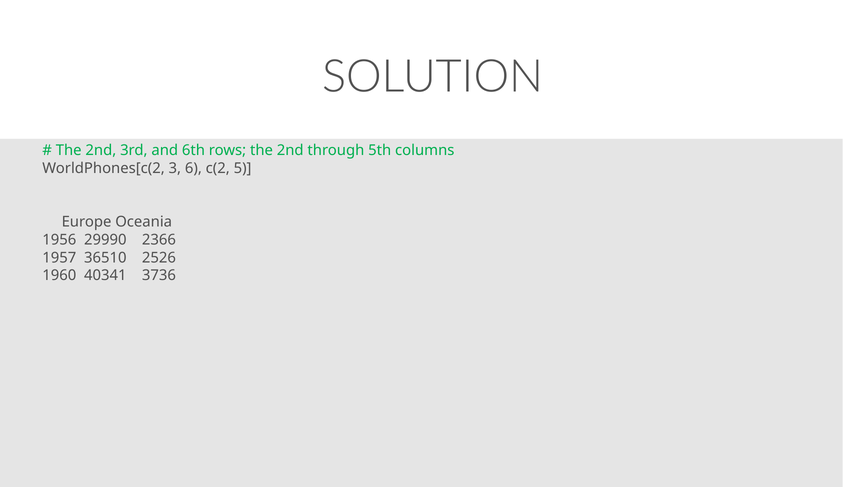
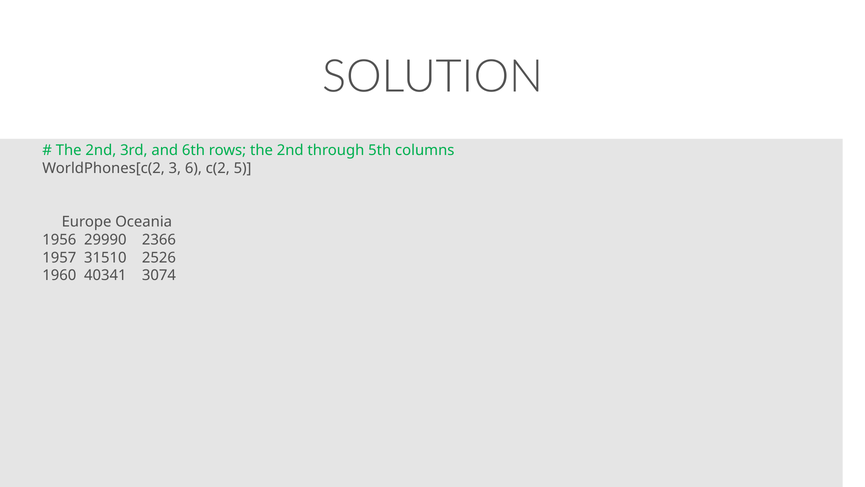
36510: 36510 -> 31510
3736: 3736 -> 3074
